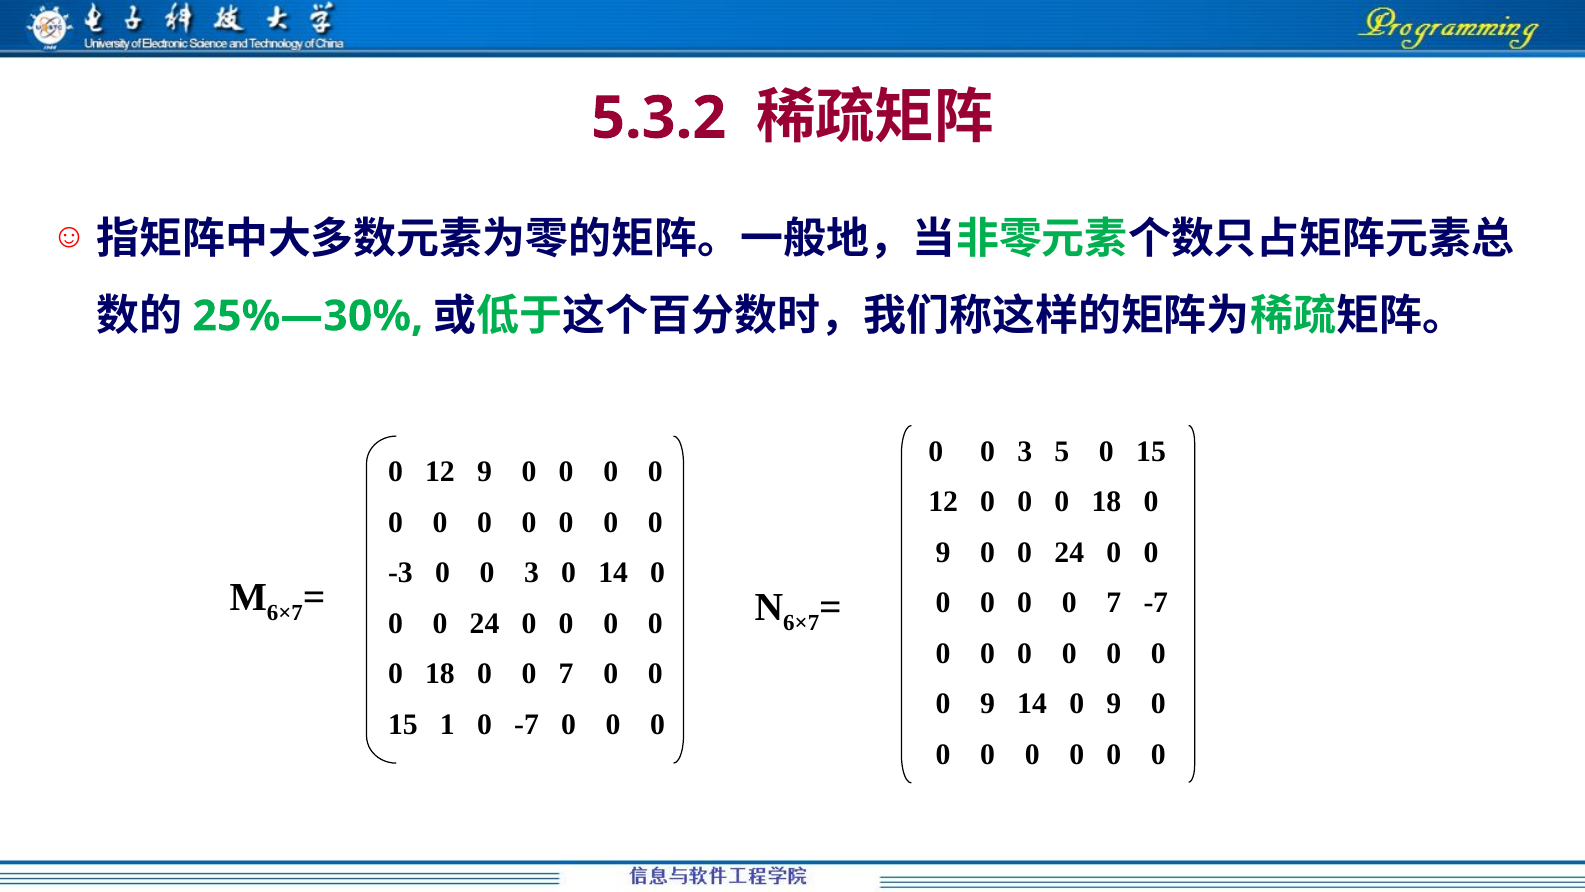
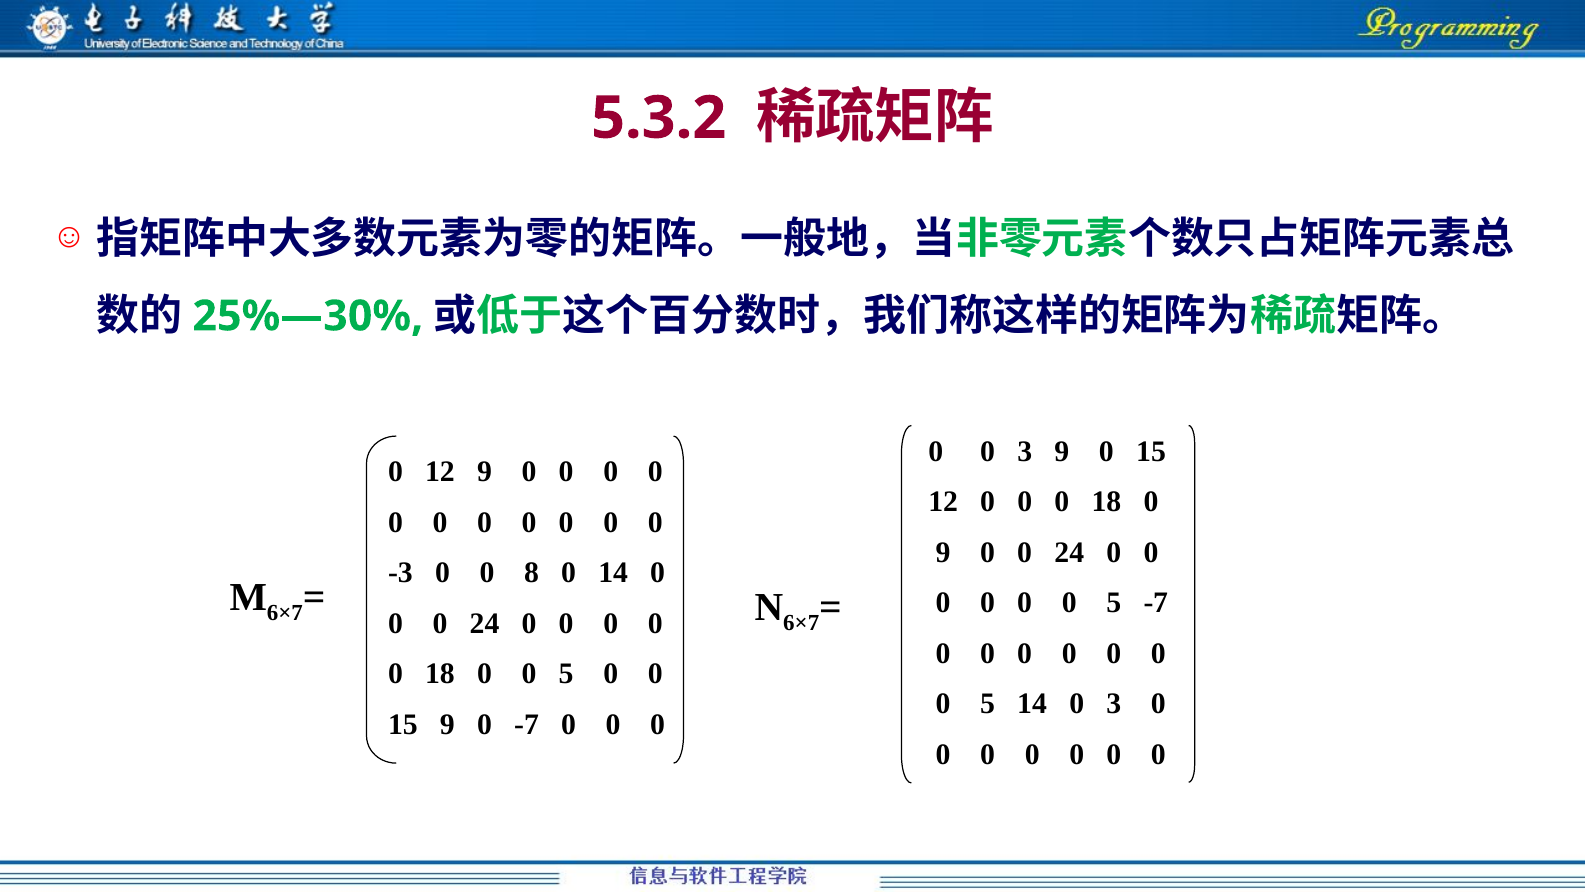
3 5: 5 -> 9
-3 0 0 3: 3 -> 8
7 at (1114, 603): 7 -> 5
18 0 0 7: 7 -> 5
9 at (988, 704): 9 -> 5
14 0 9: 9 -> 3
15 1: 1 -> 9
